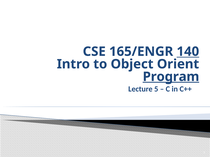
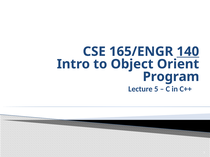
Program underline: present -> none
